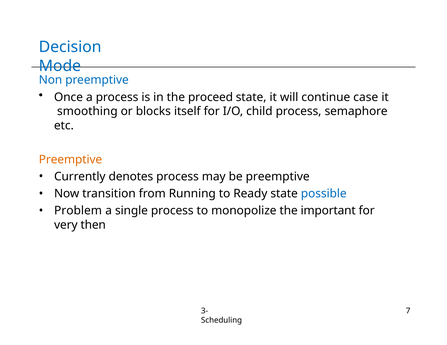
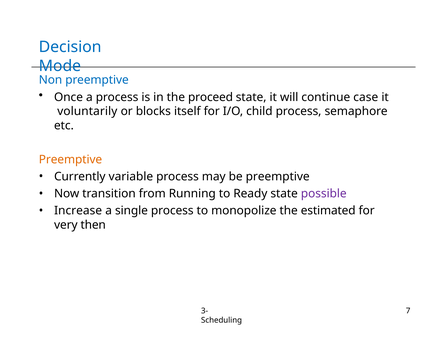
smoothing: smoothing -> voluntarily
denotes: denotes -> variable
possible colour: blue -> purple
Problem: Problem -> Increase
important: important -> estimated
